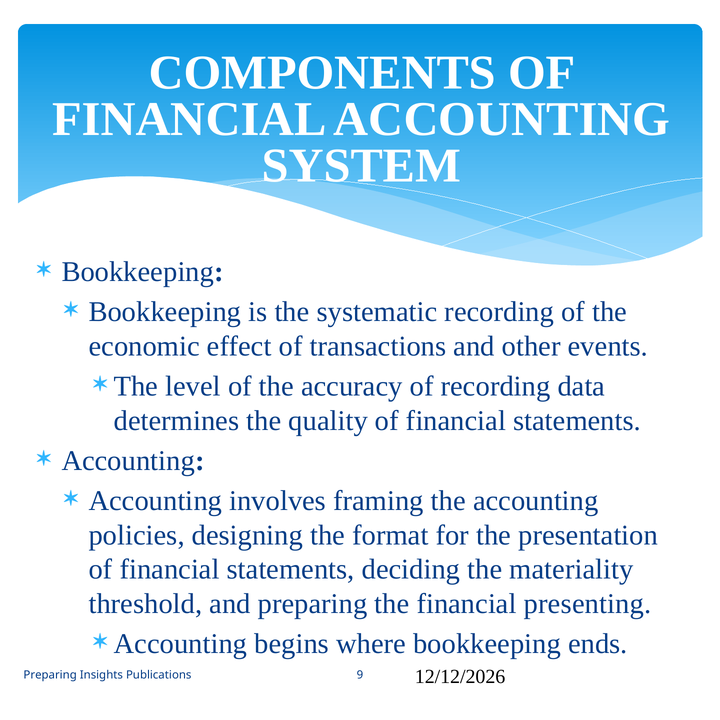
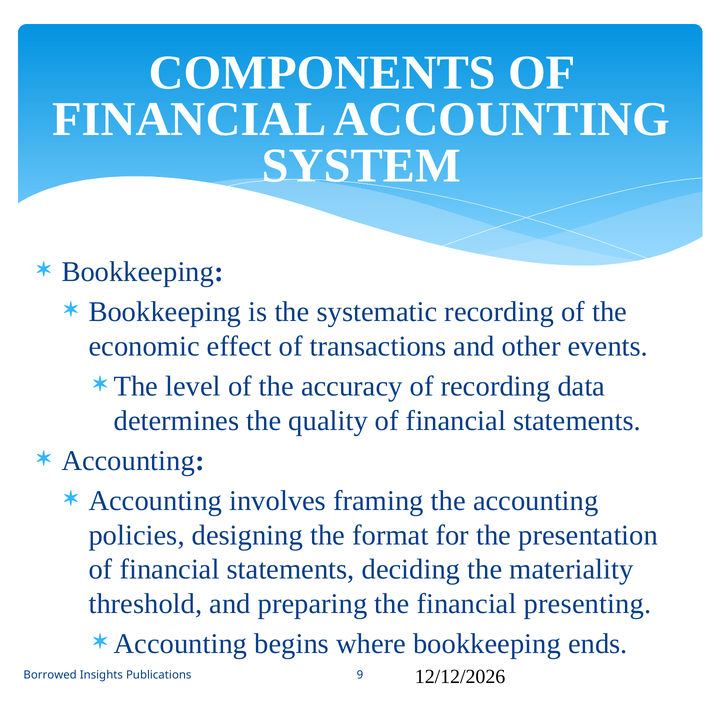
Preparing at (50, 675): Preparing -> Borrowed
